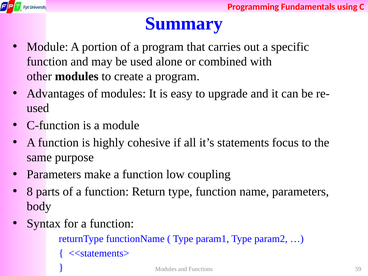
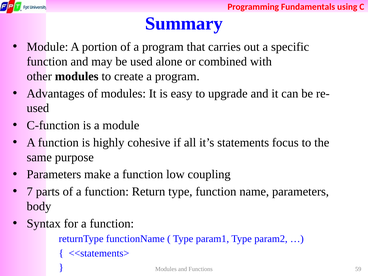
8: 8 -> 7
